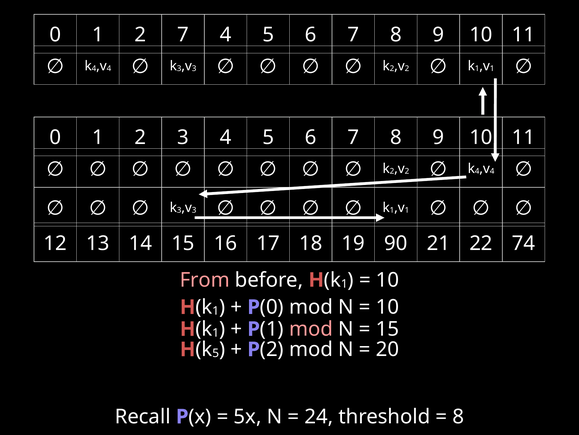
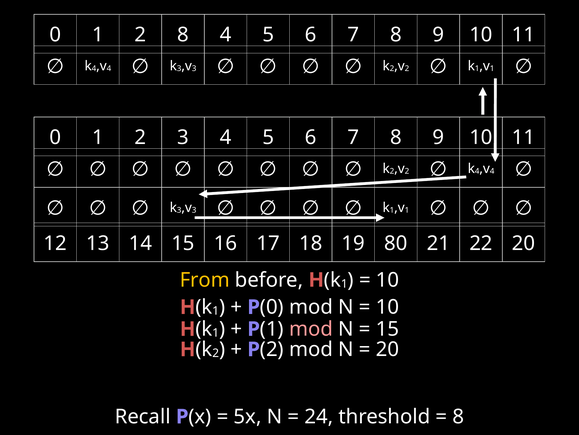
2 7: 7 -> 8
90: 90 -> 80
22 74: 74 -> 20
From colour: pink -> yellow
5 at (216, 353): 5 -> 2
